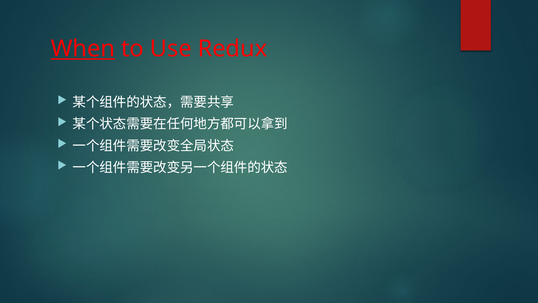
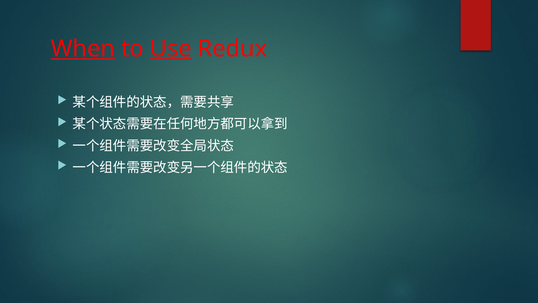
Use underline: none -> present
